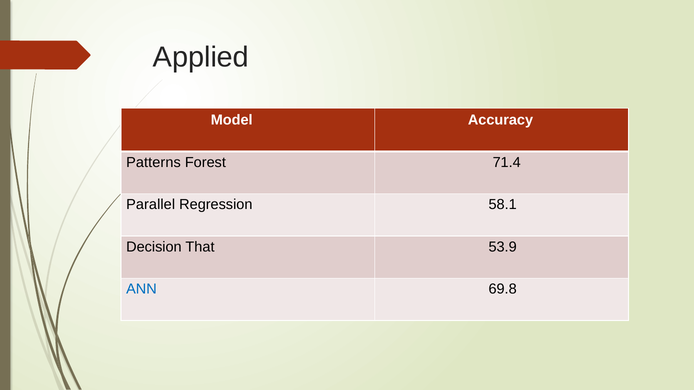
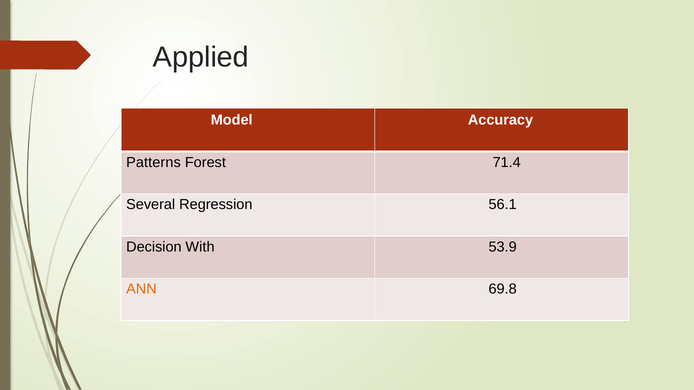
Parallel: Parallel -> Several
58.1: 58.1 -> 56.1
That: That -> With
ANN colour: blue -> orange
